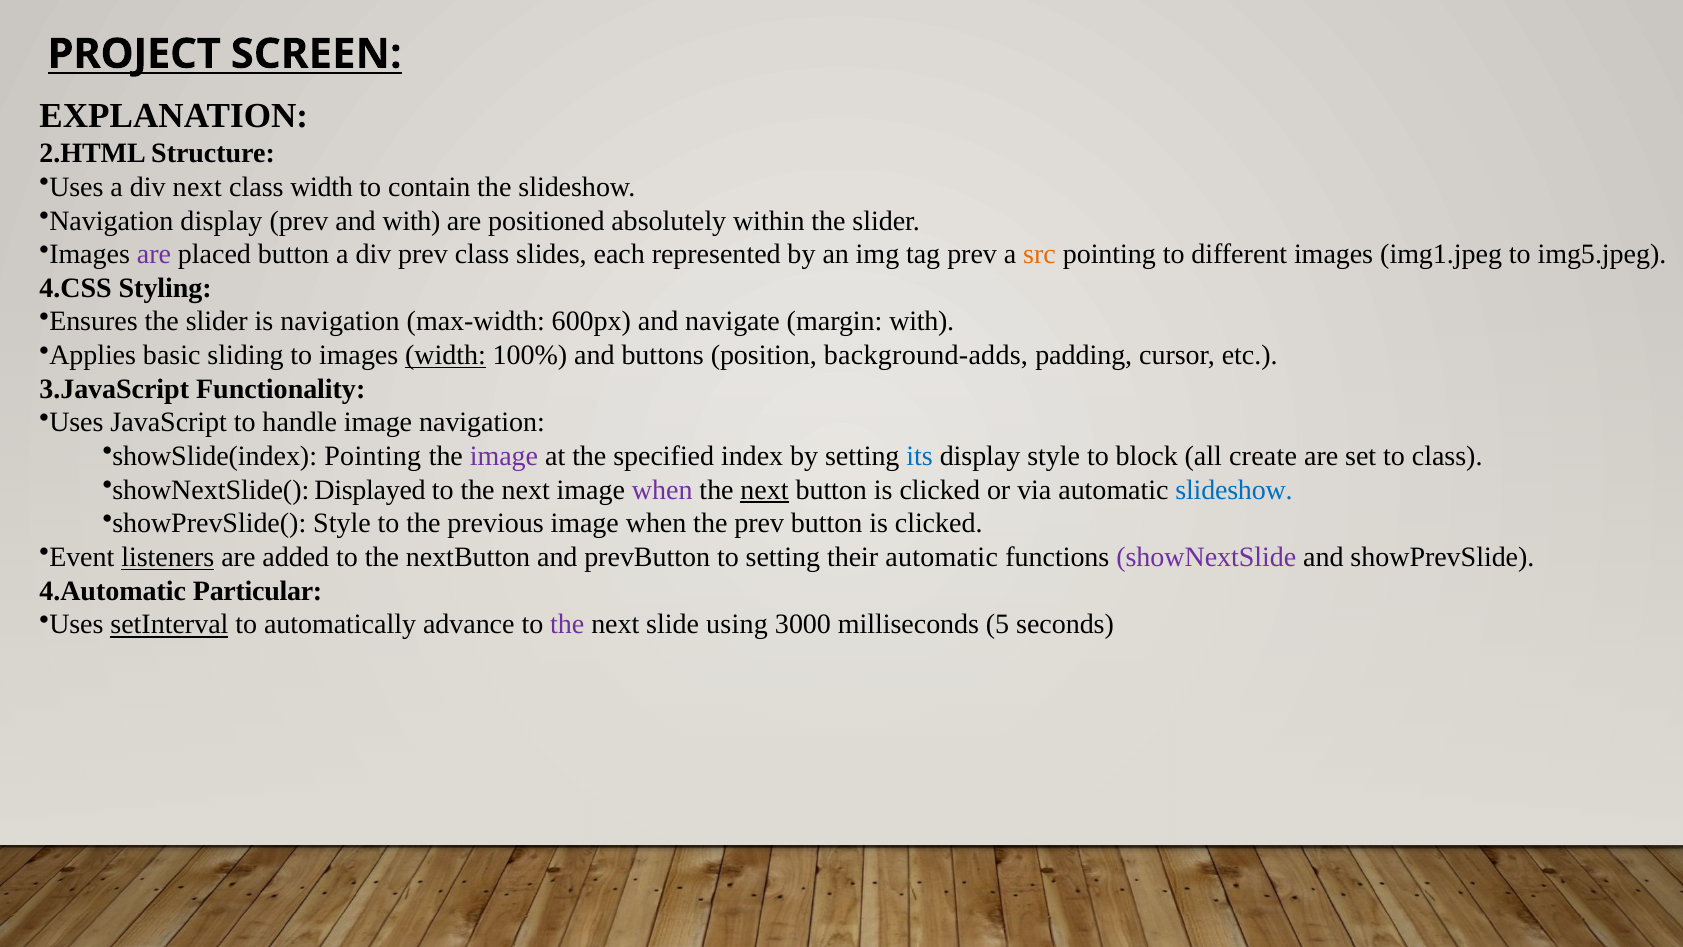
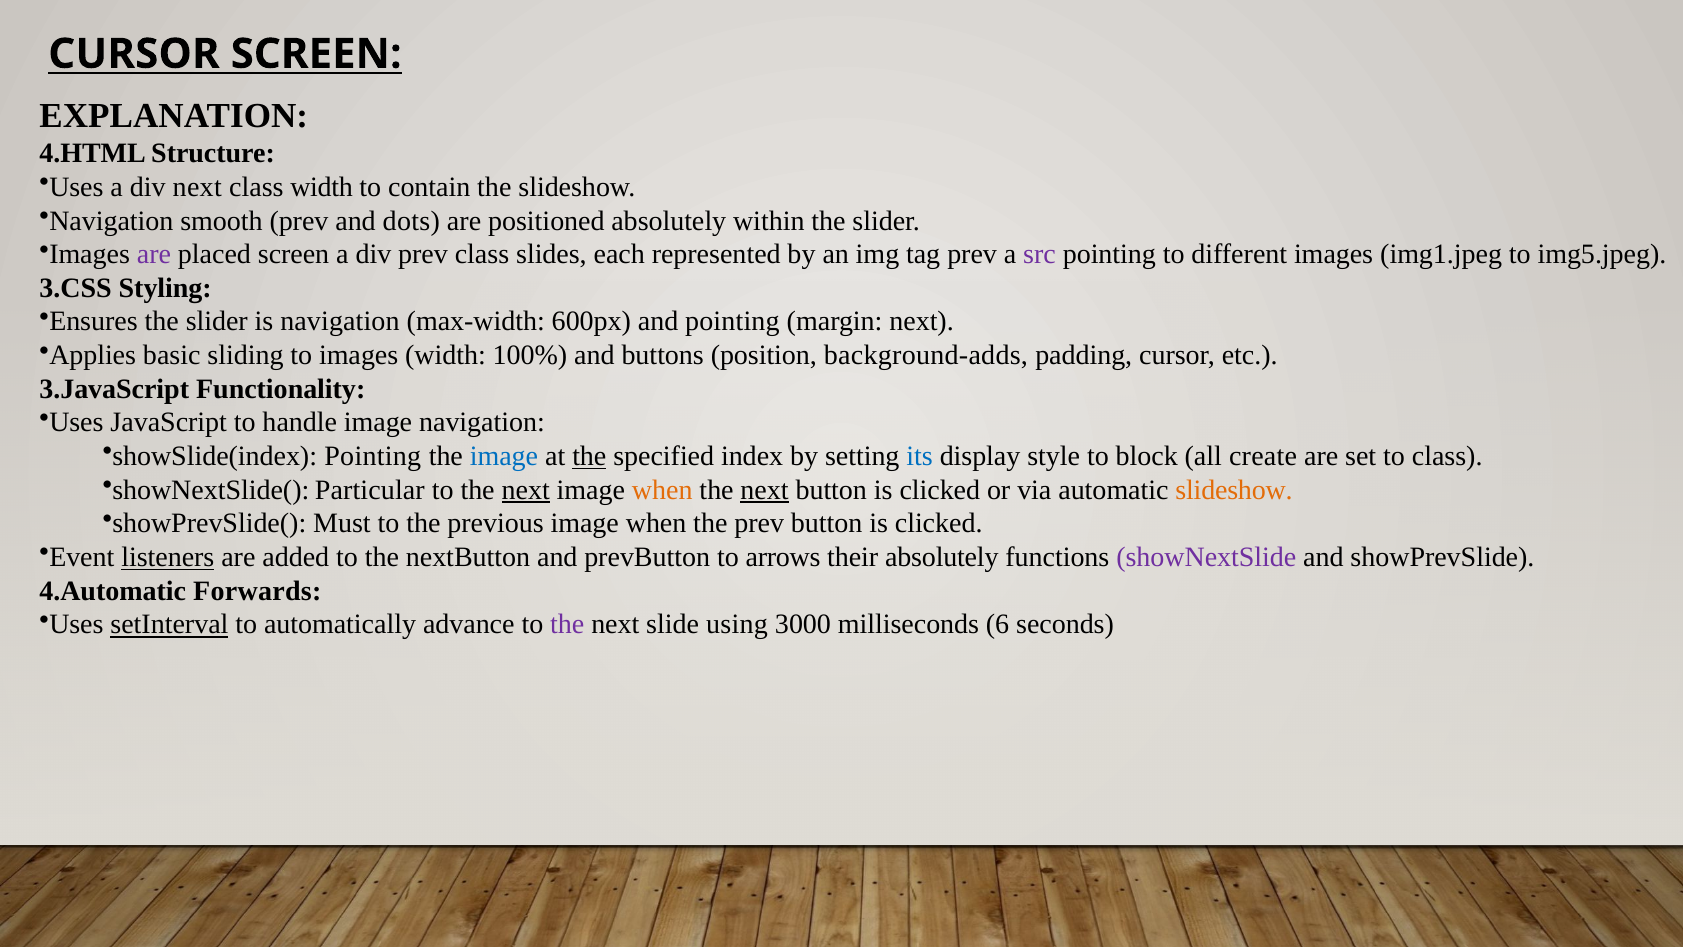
PROJECT at (134, 54): PROJECT -> CURSOR
2.HTML: 2.HTML -> 4.HTML
Navigation display: display -> smooth
and with: with -> dots
placed button: button -> screen
src colour: orange -> purple
4.CSS: 4.CSS -> 3.CSS
and navigate: navigate -> pointing
margin with: with -> next
width at (445, 355) underline: present -> none
image at (504, 456) colour: purple -> blue
the at (589, 456) underline: none -> present
Displayed: Displayed -> Particular
next at (526, 490) underline: none -> present
when at (662, 490) colour: purple -> orange
slideshow at (1234, 490) colour: blue -> orange
showPrevSlide( Style: Style -> Must
to setting: setting -> arrows
their automatic: automatic -> absolutely
Particular: Particular -> Forwards
5: 5 -> 6
